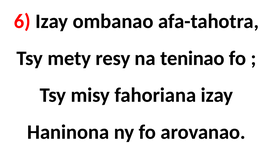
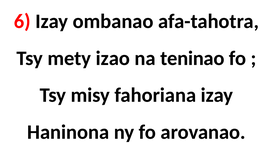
resy: resy -> izao
